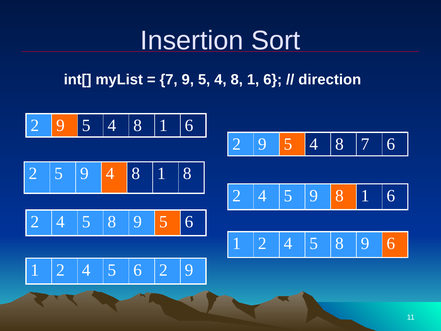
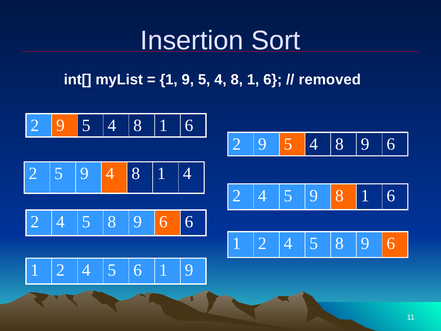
7 at (169, 80): 7 -> 1
direction: direction -> removed
4 8 7: 7 -> 9
1 8: 8 -> 4
5 at (163, 222): 5 -> 6
5 6 2: 2 -> 1
